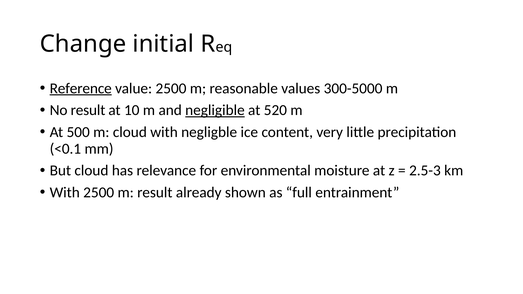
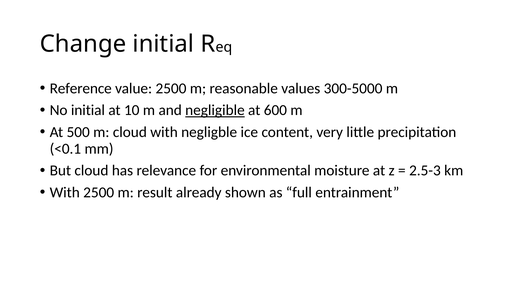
Reference underline: present -> none
No result: result -> initial
520: 520 -> 600
